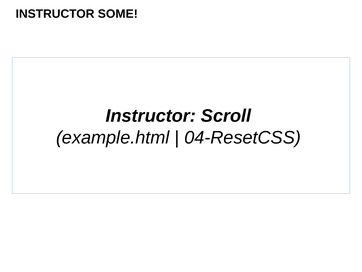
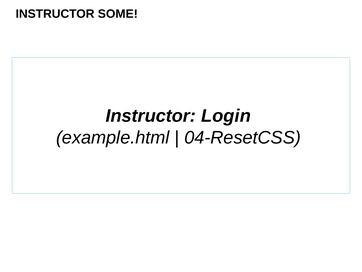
Scroll: Scroll -> Login
